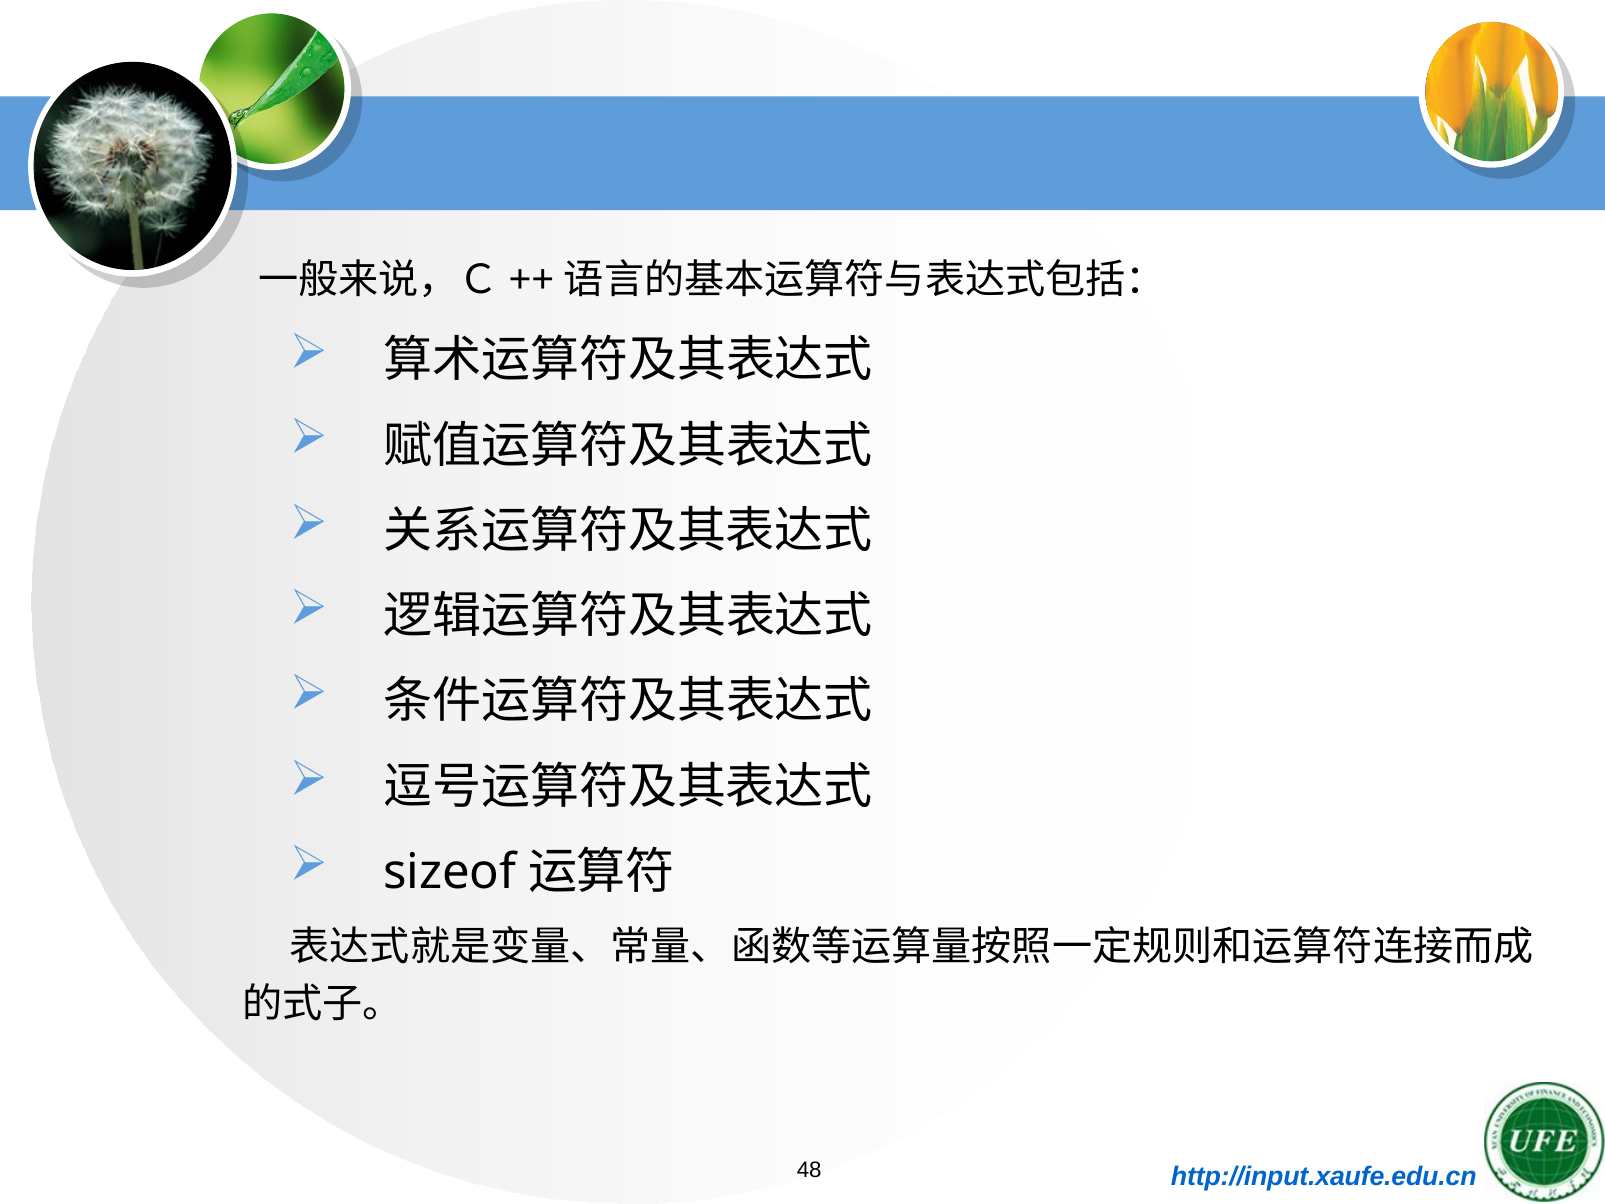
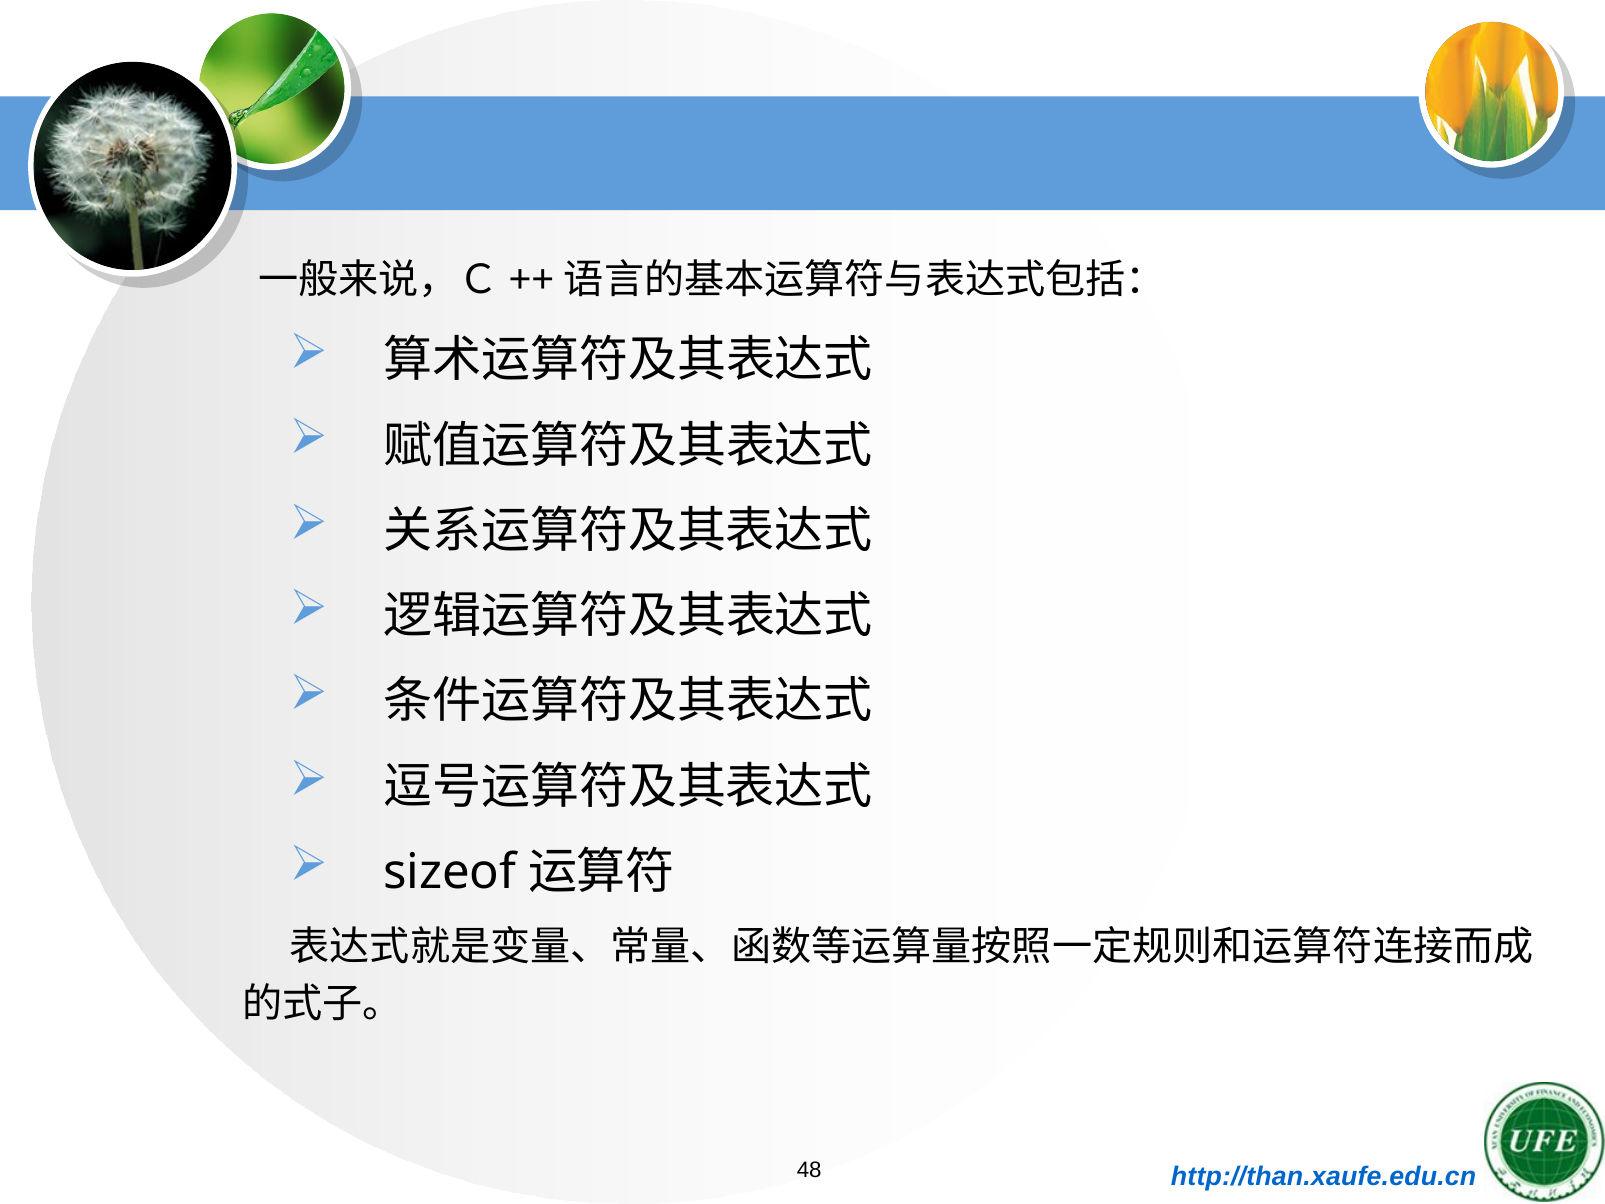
http://input.xaufe.edu.cn: http://input.xaufe.edu.cn -> http://than.xaufe.edu.cn
